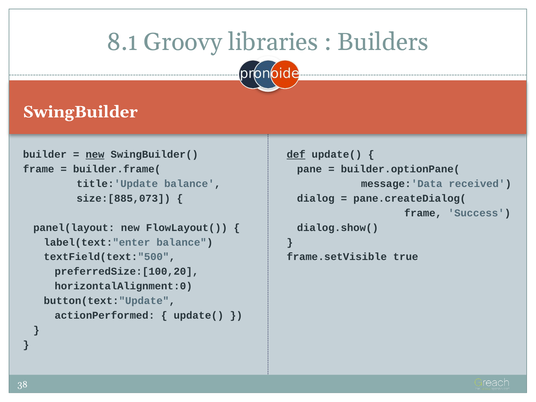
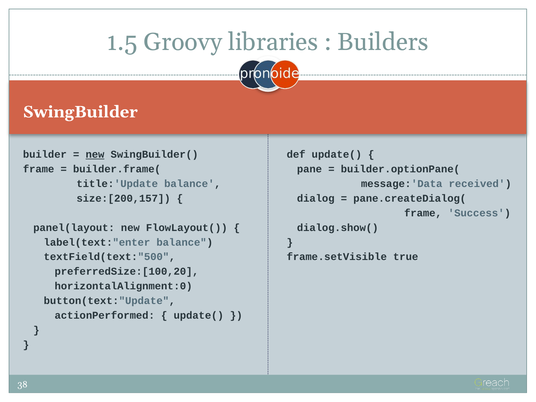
8.1: 8.1 -> 1.5
def underline: present -> none
size:[885,073: size:[885,073 -> size:[200,157
